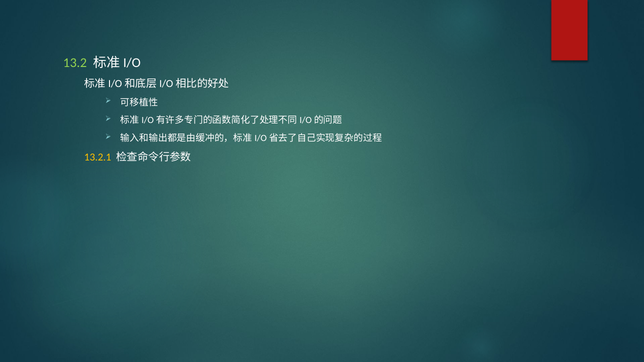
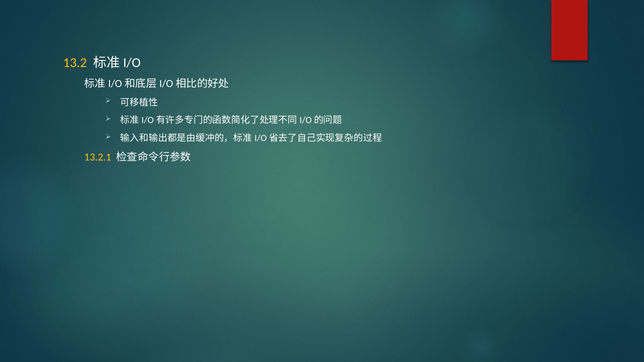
13.2 colour: light green -> yellow
